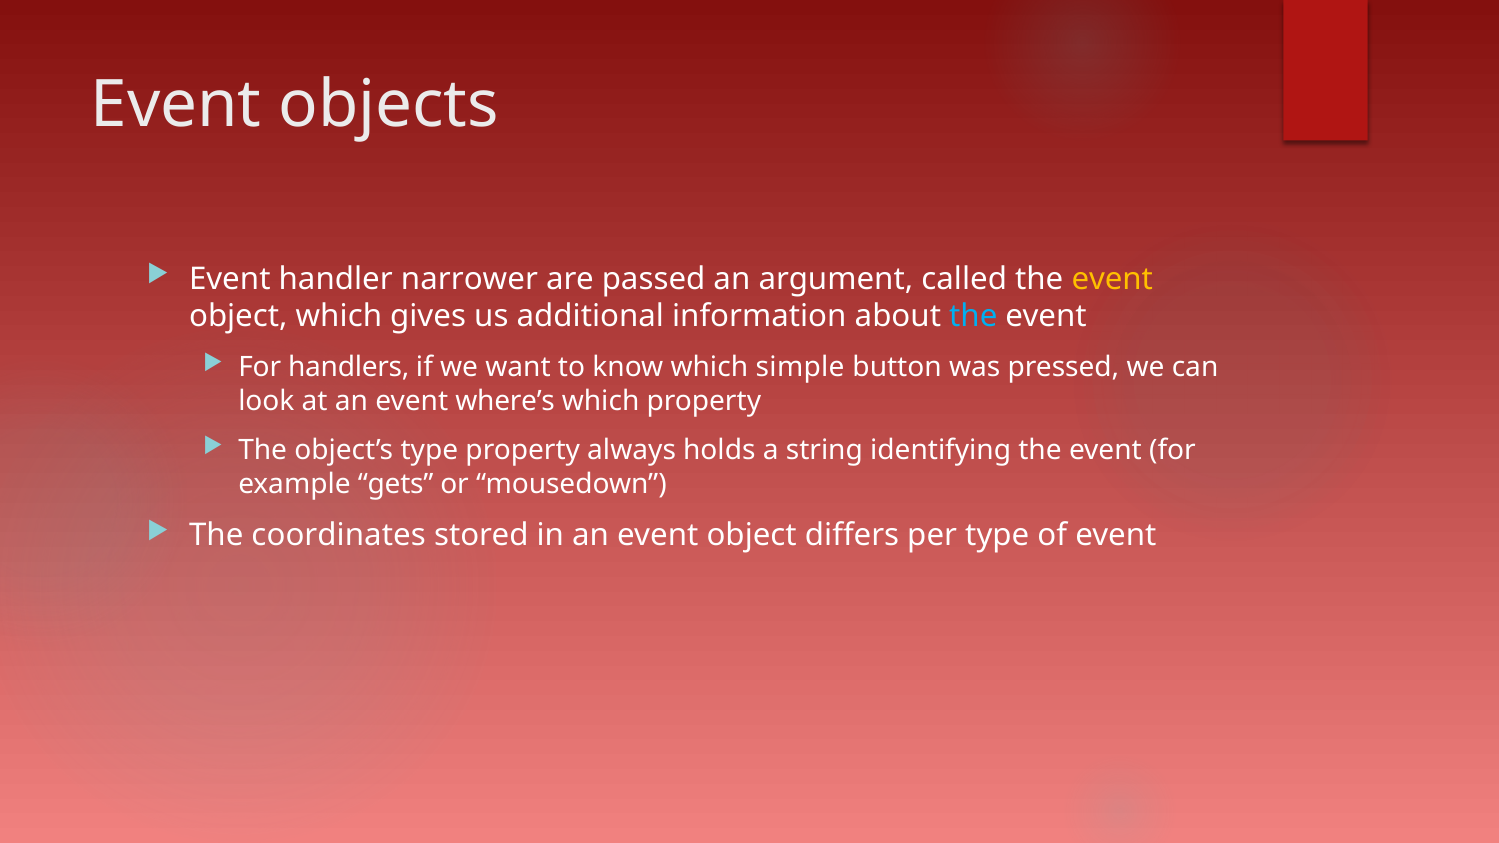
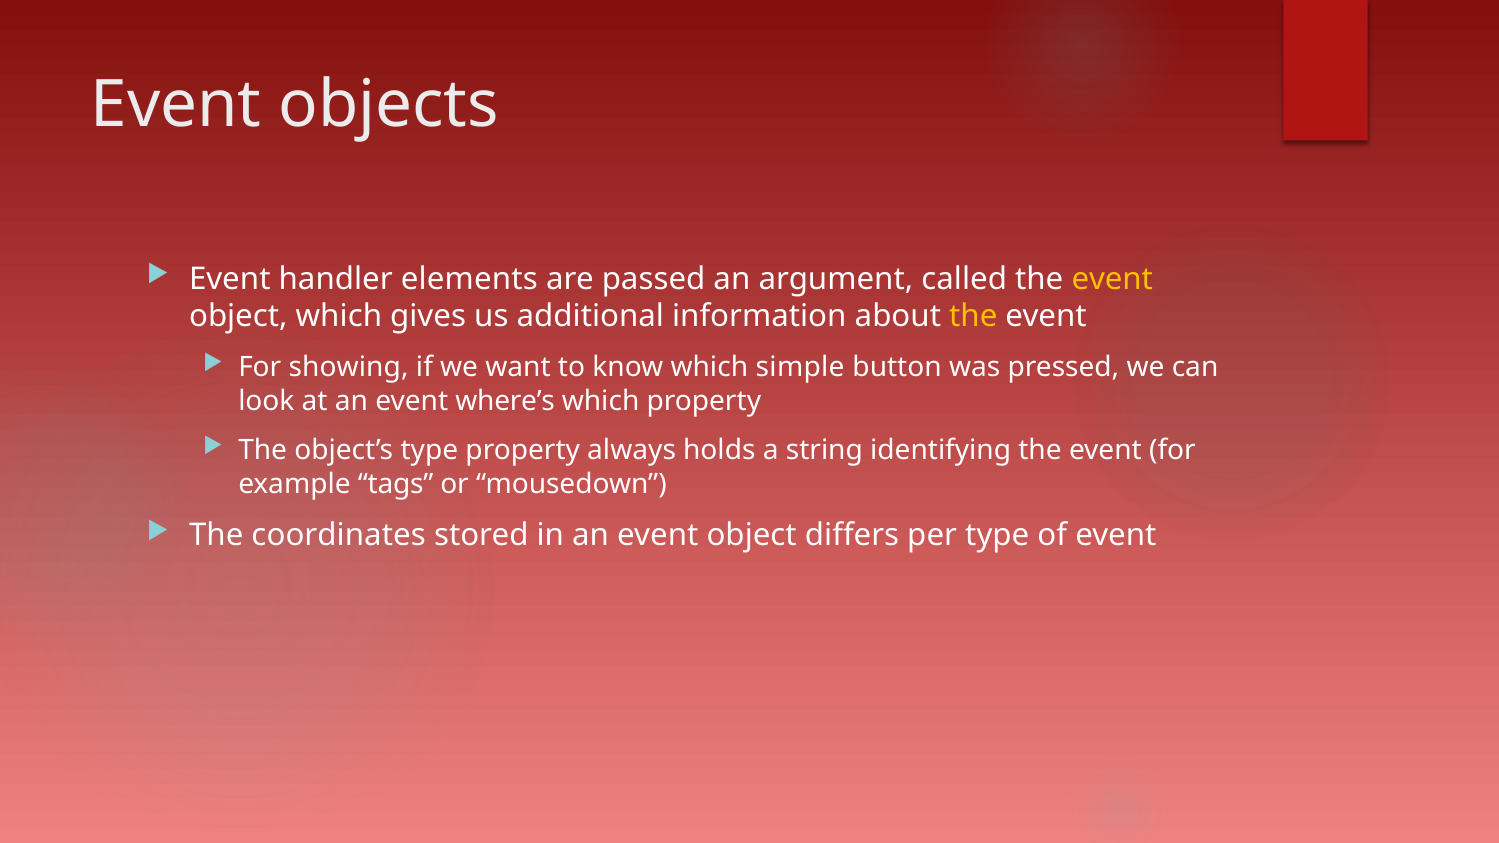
narrower: narrower -> elements
the at (973, 316) colour: light blue -> yellow
handlers: handlers -> showing
gets: gets -> tags
